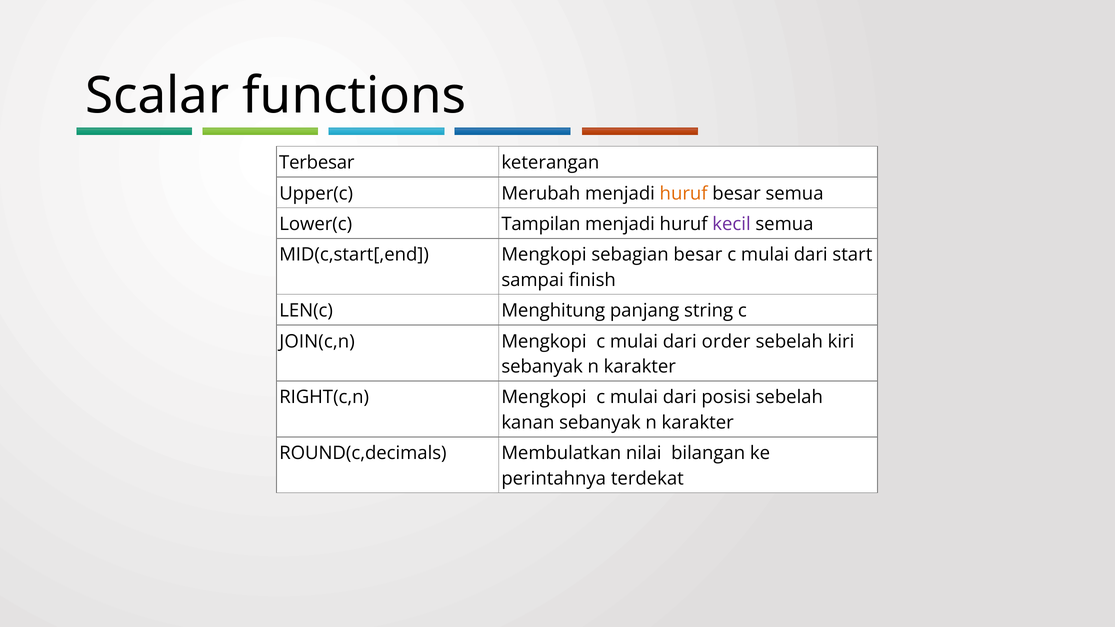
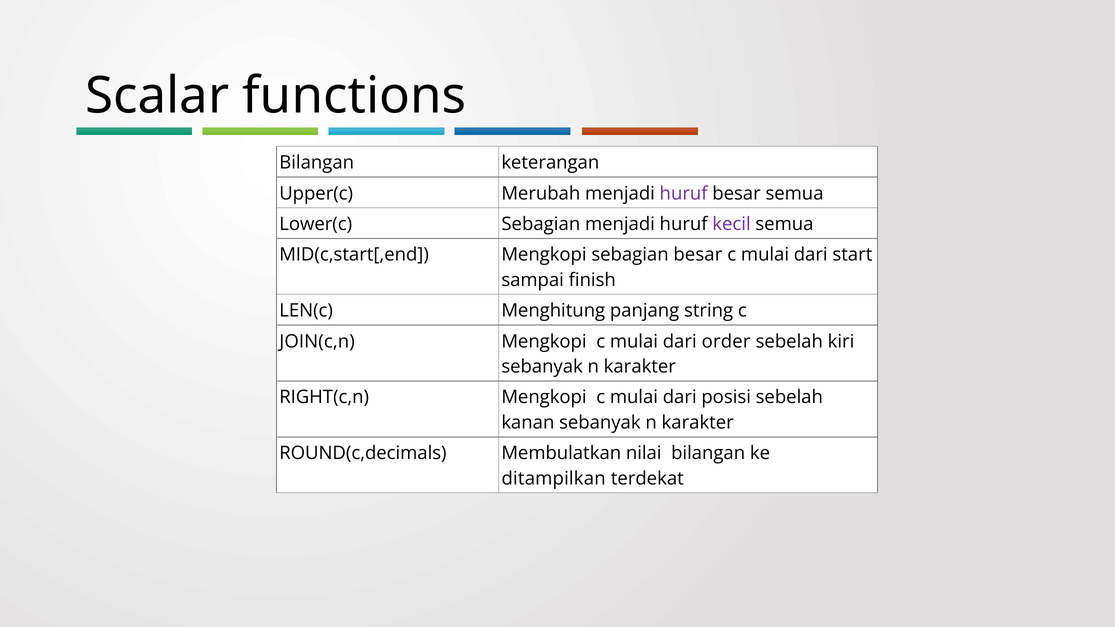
Terbesar at (317, 163): Terbesar -> Bilangan
huruf at (684, 193) colour: orange -> purple
Lower(c Tampilan: Tampilan -> Sebagian
perintahnya: perintahnya -> ditampilkan
